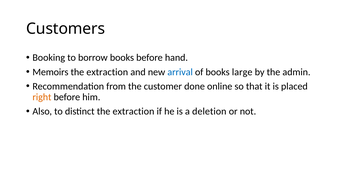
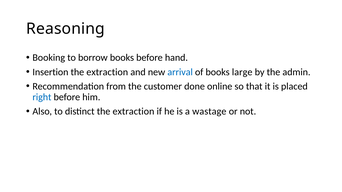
Customers: Customers -> Reasoning
Memoirs: Memoirs -> Insertion
right colour: orange -> blue
deletion: deletion -> wastage
